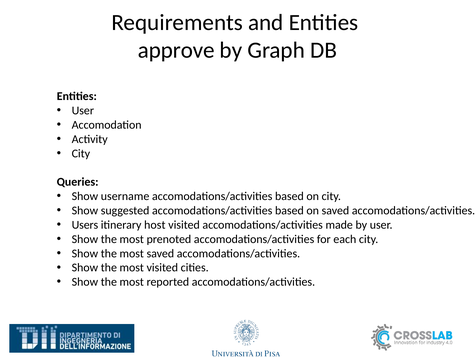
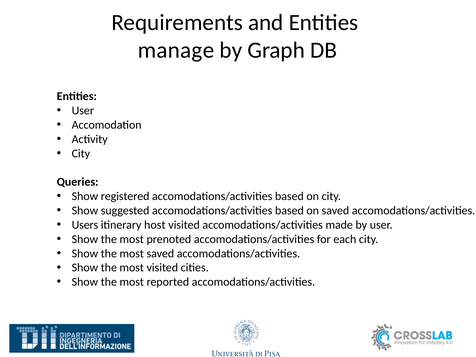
approve: approve -> manage
username: username -> registered
